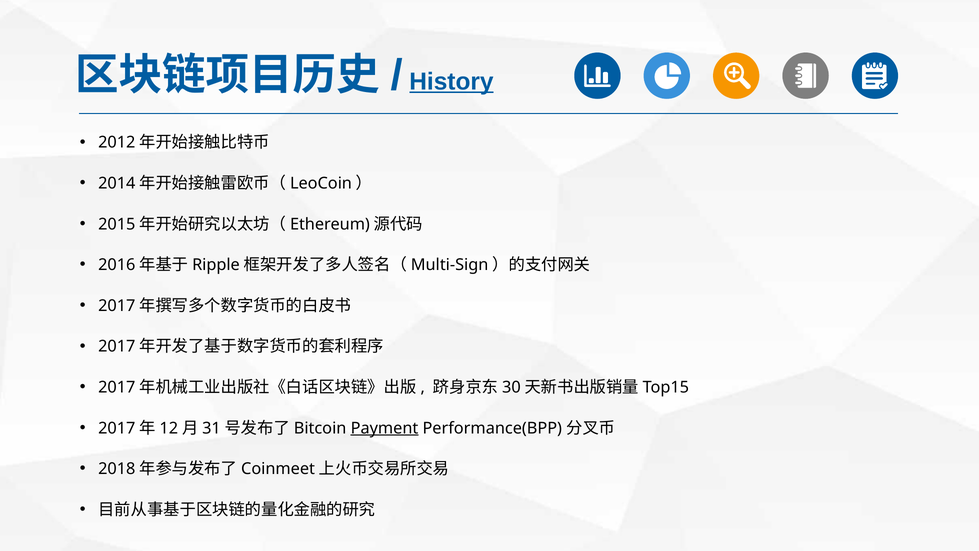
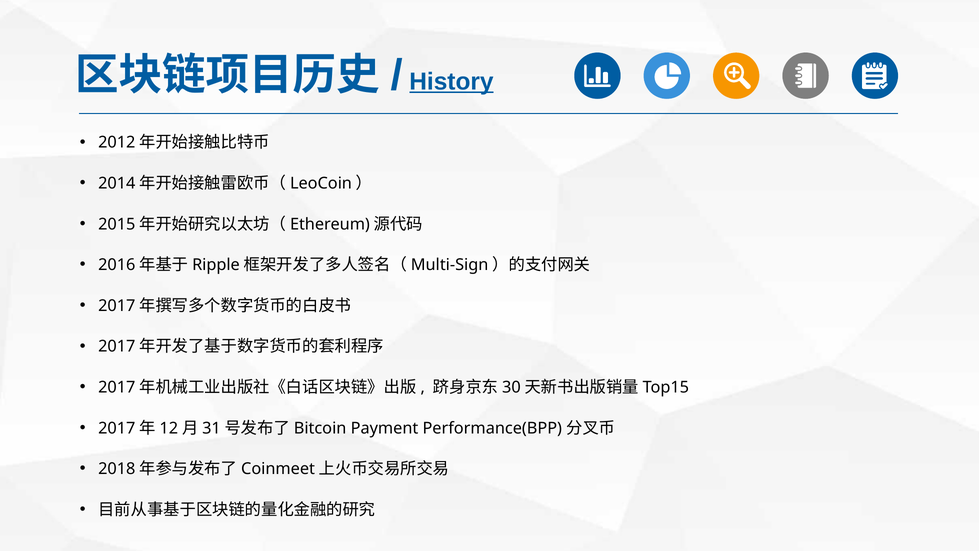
Payment underline: present -> none
